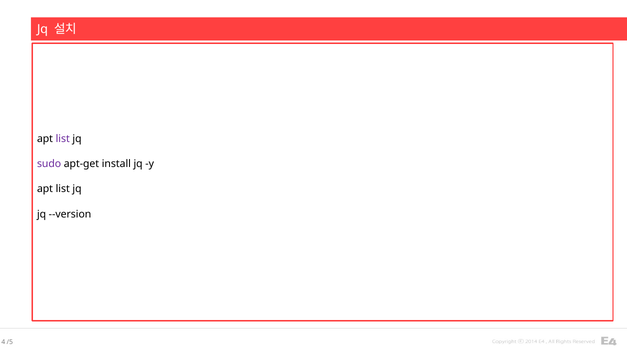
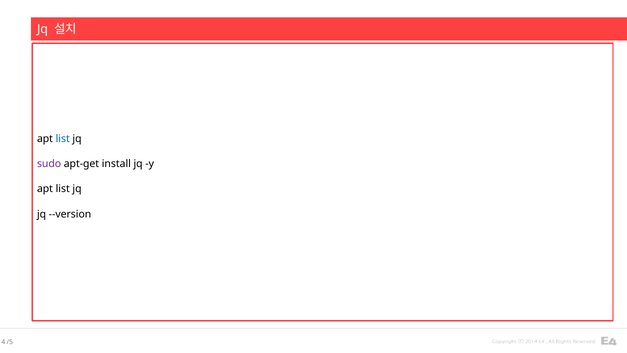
list at (63, 139) colour: purple -> blue
